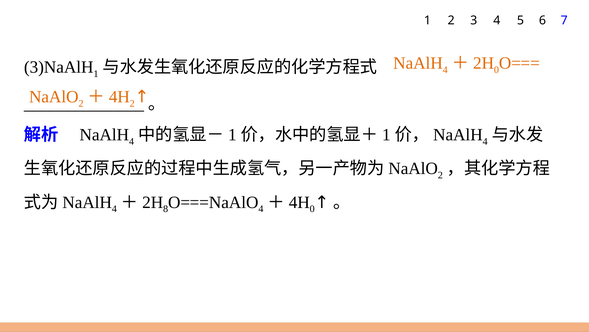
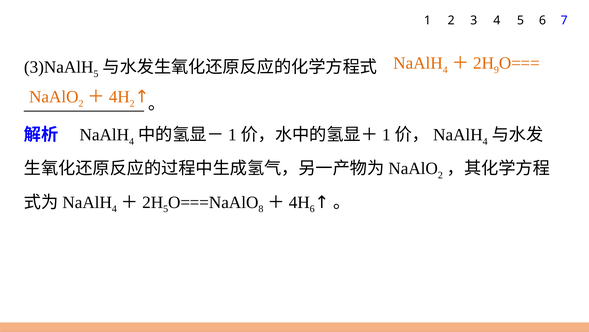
0 at (496, 70): 0 -> 9
1 at (96, 74): 1 -> 5
8 at (166, 209): 8 -> 5
4 at (261, 209): 4 -> 8
0 at (312, 209): 0 -> 6
